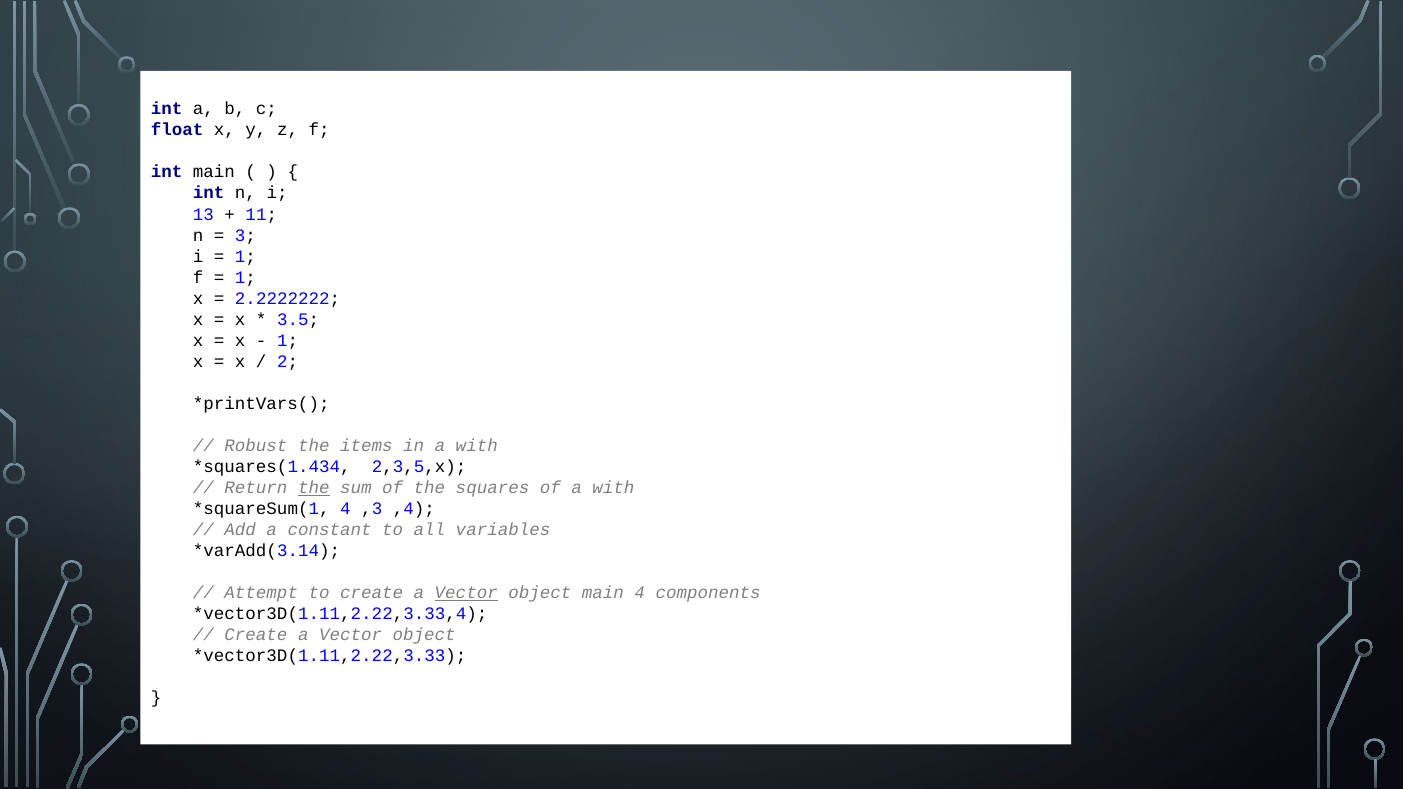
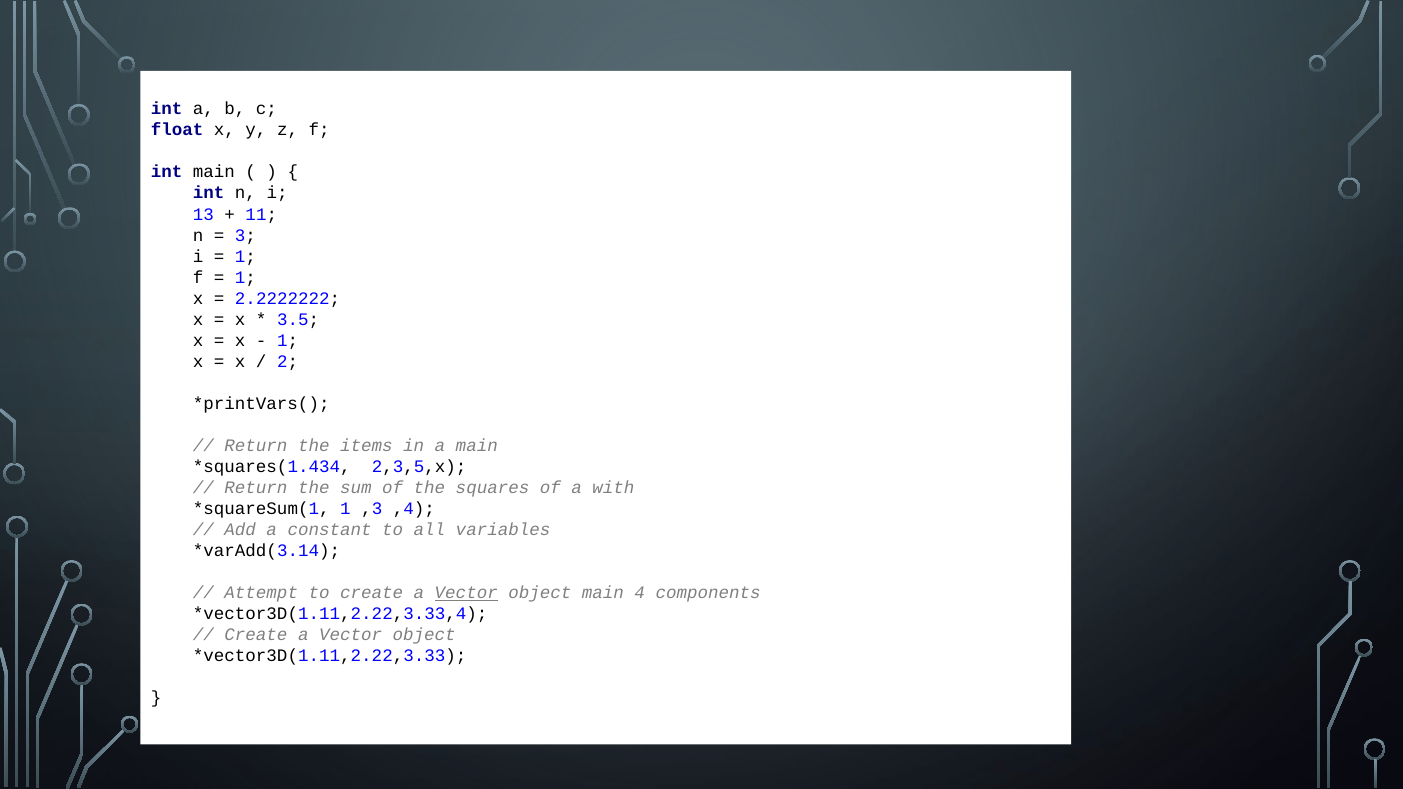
Robust at (256, 446): Robust -> Return
in a with: with -> main
the at (314, 488) underline: present -> none
4 at (345, 509): 4 -> 1
